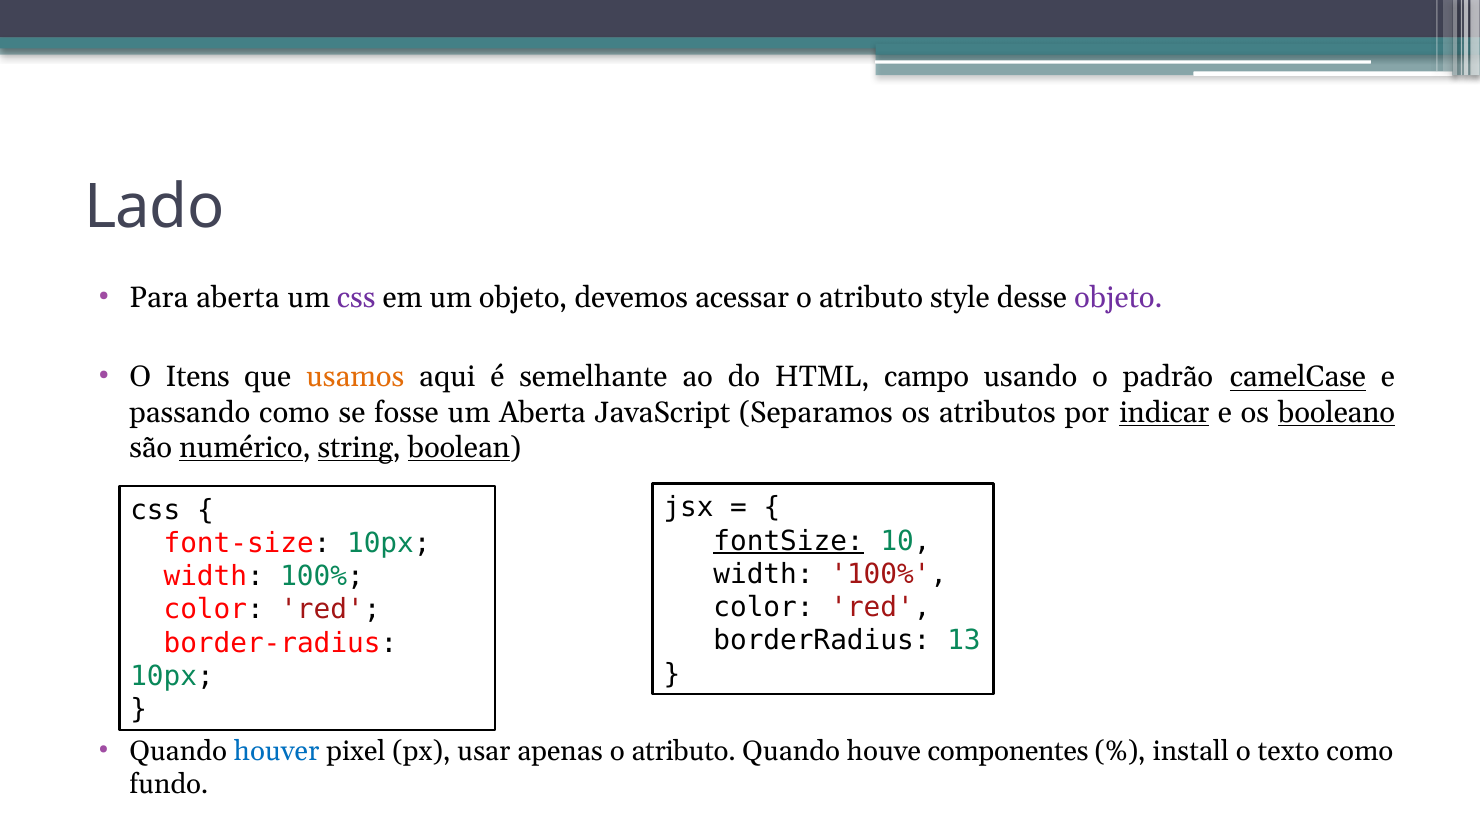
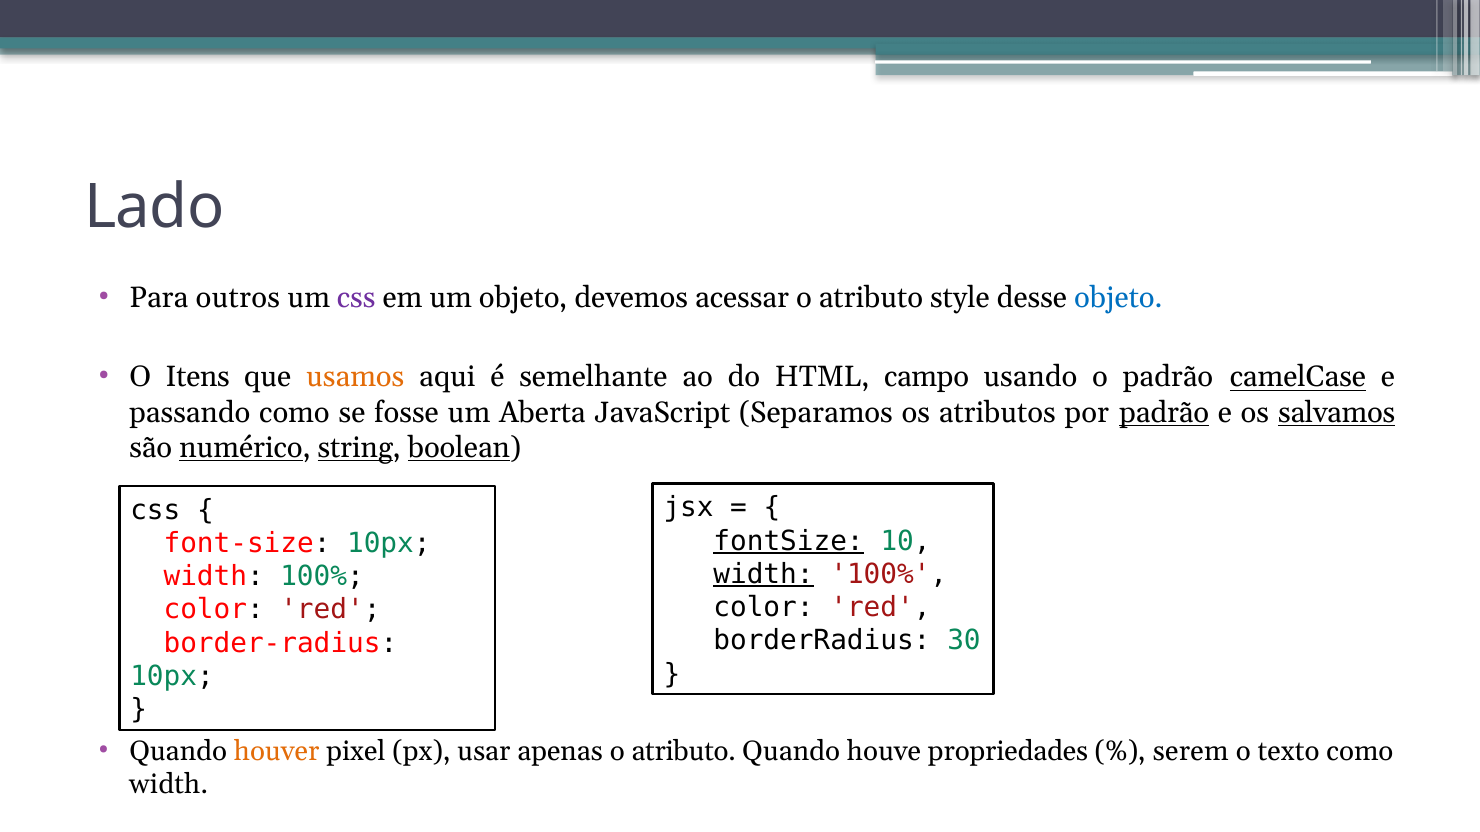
Para aberta: aberta -> outros
objeto at (1118, 298) colour: purple -> blue
por indicar: indicar -> padrão
booleano: booleano -> salvamos
width at (764, 575) underline: none -> present
13: 13 -> 30
houver colour: blue -> orange
componentes: componentes -> propriedades
install: install -> serem
fundo at (169, 785): fundo -> width
